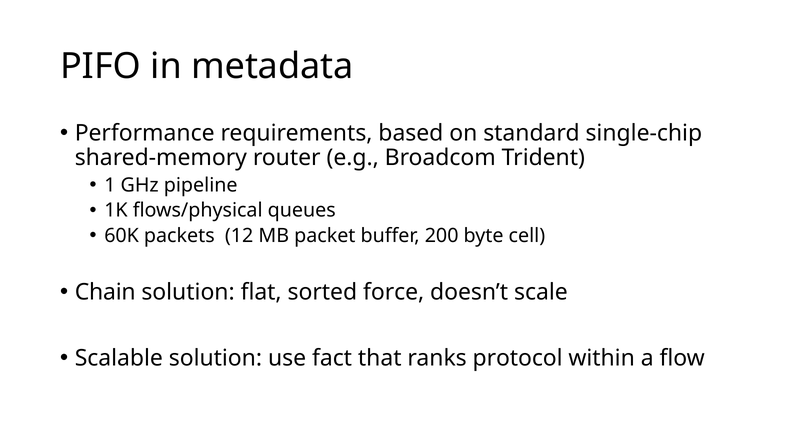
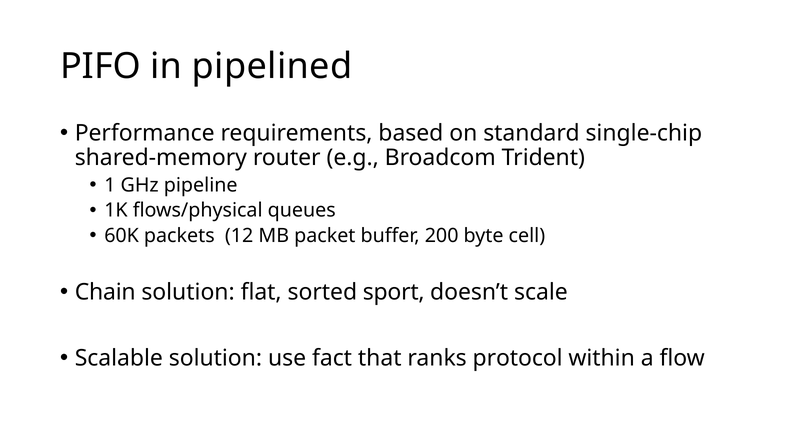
metadata: metadata -> pipelined
force: force -> sport
